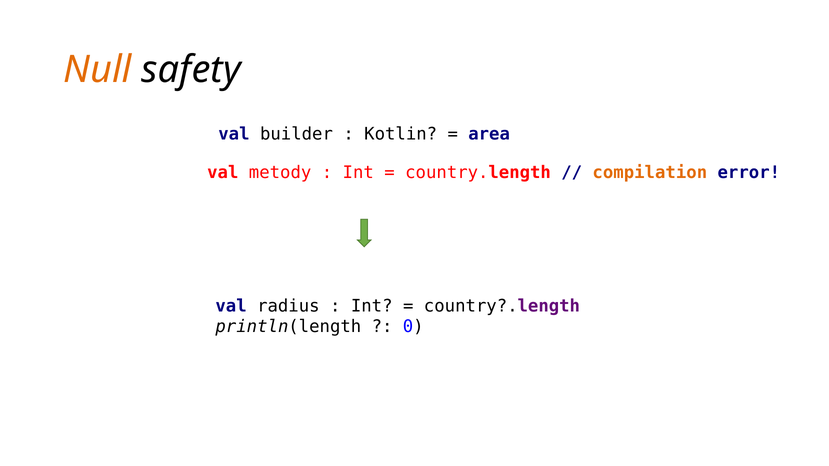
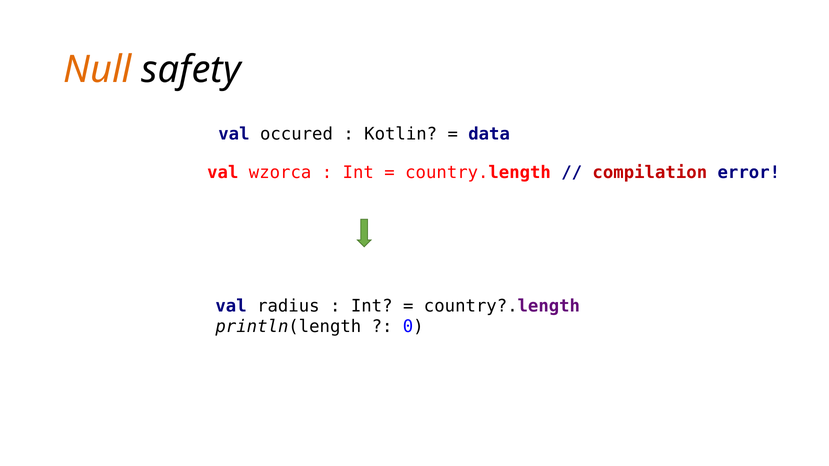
builder: builder -> occured
area: area -> data
metody: metody -> wzorca
compilation colour: orange -> red
